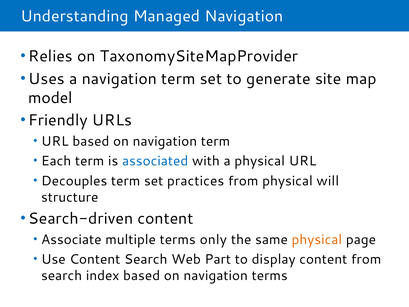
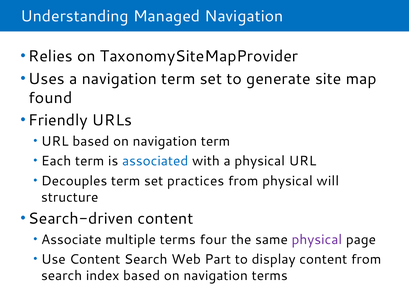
model: model -> found
only: only -> four
physical at (317, 239) colour: orange -> purple
